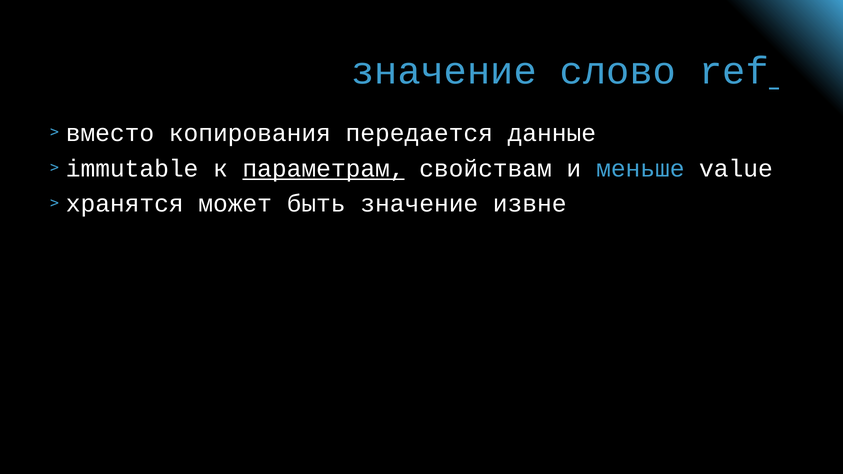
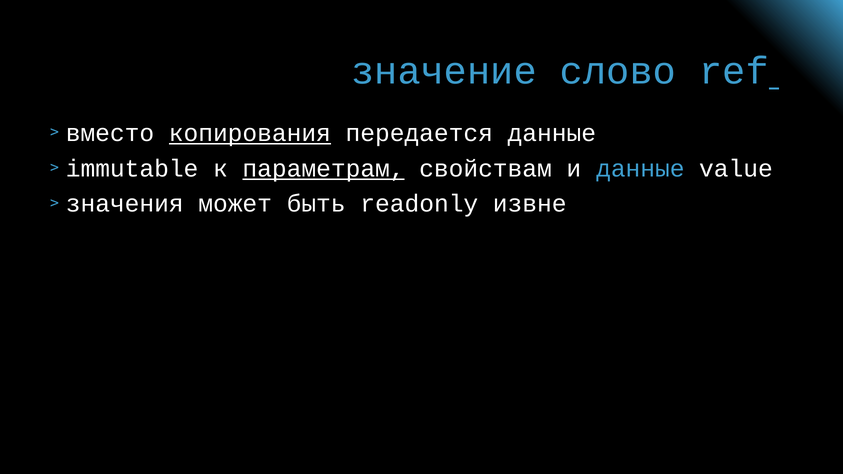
копирования underline: none -> present
и меньше: меньше -> данные
хранятся: хранятся -> значения
быть значение: значение -> readonly
